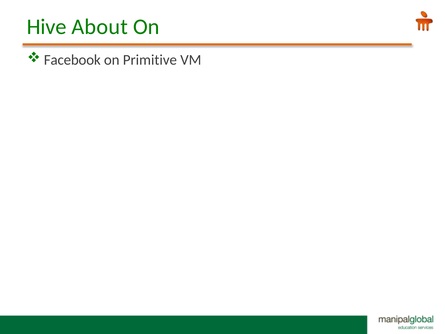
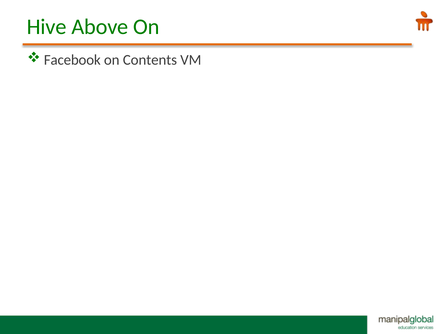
About: About -> Above
Primitive: Primitive -> Contents
